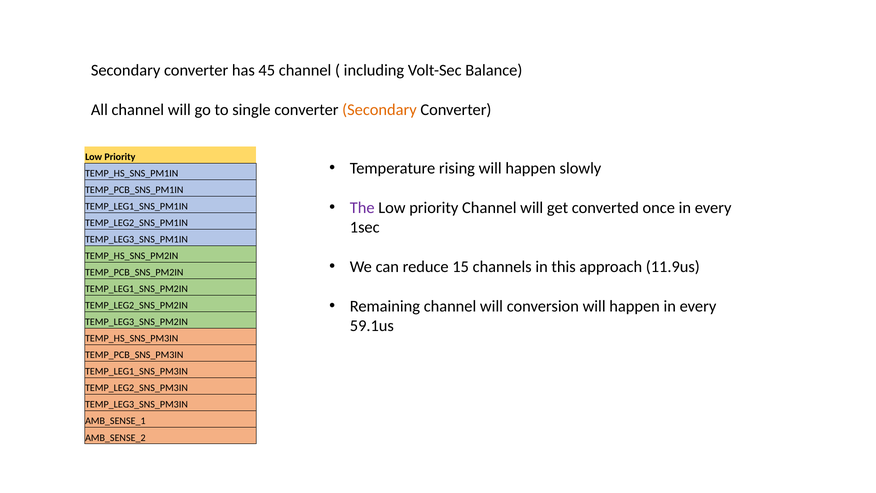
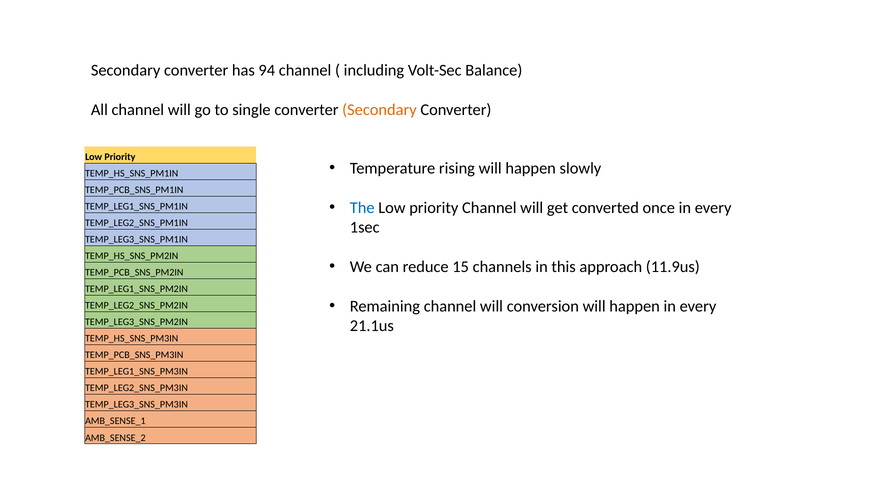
45: 45 -> 94
The colour: purple -> blue
59.1us: 59.1us -> 21.1us
